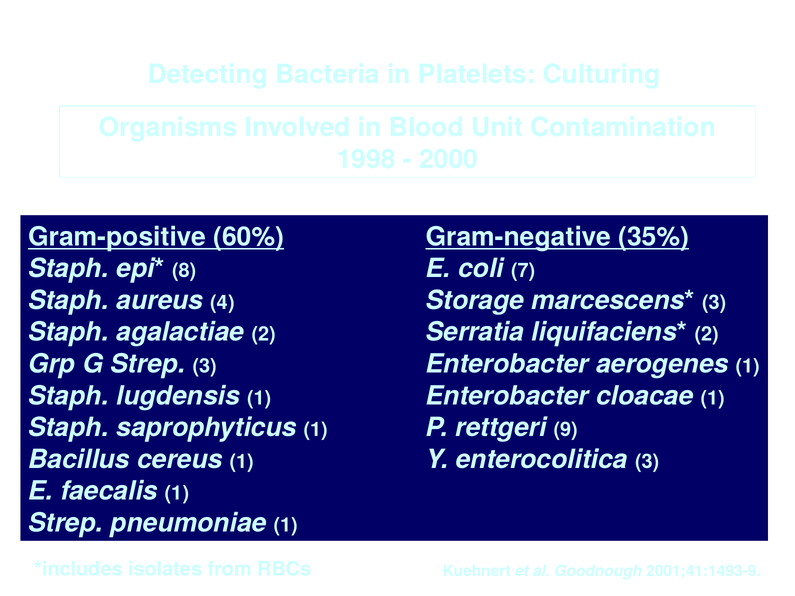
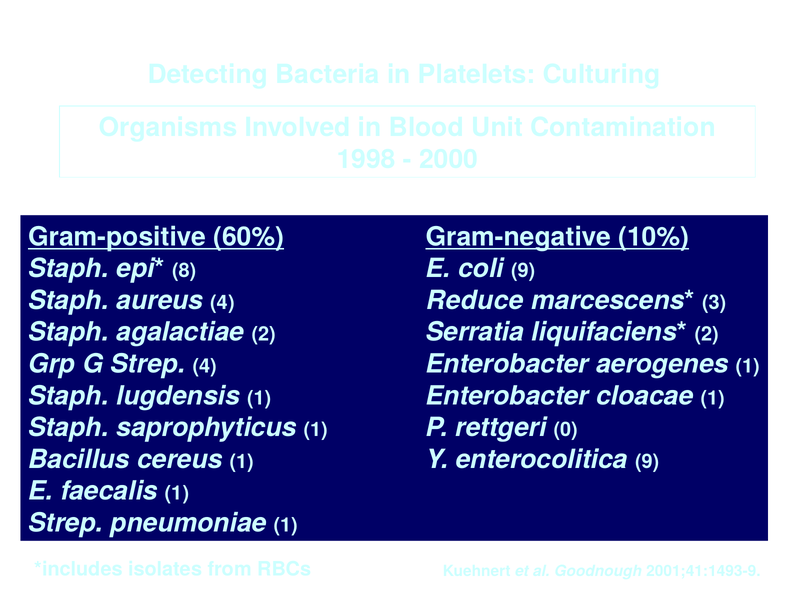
35%: 35% -> 10%
coli 7: 7 -> 9
Storage: Storage -> Reduce
Strep 3: 3 -> 4
9: 9 -> 0
enterocolitica 3: 3 -> 9
